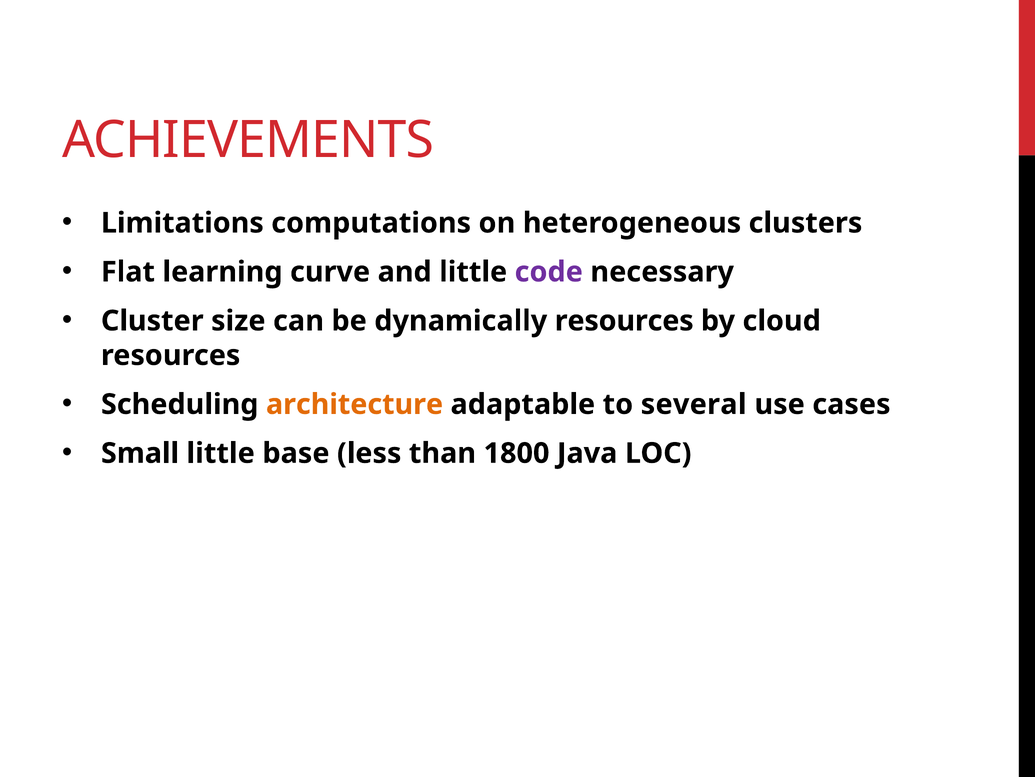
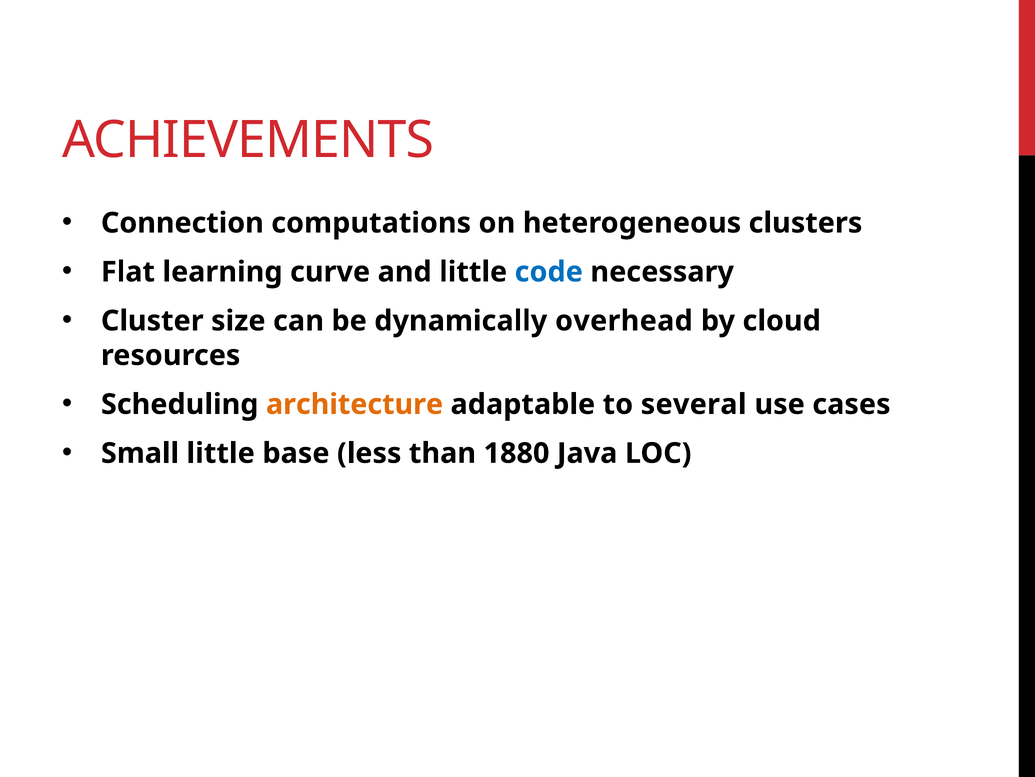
Limitations: Limitations -> Connection
code colour: purple -> blue
dynamically resources: resources -> overhead
1800: 1800 -> 1880
